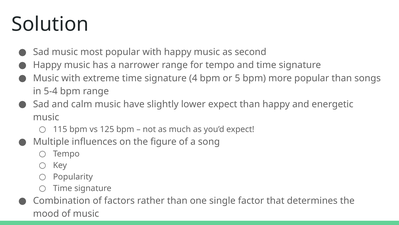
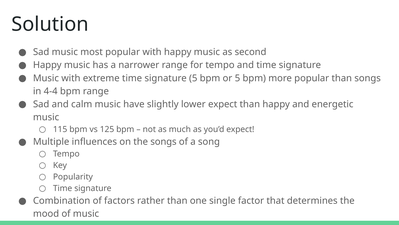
signature 4: 4 -> 5
5-4: 5-4 -> 4-4
the figure: figure -> songs
